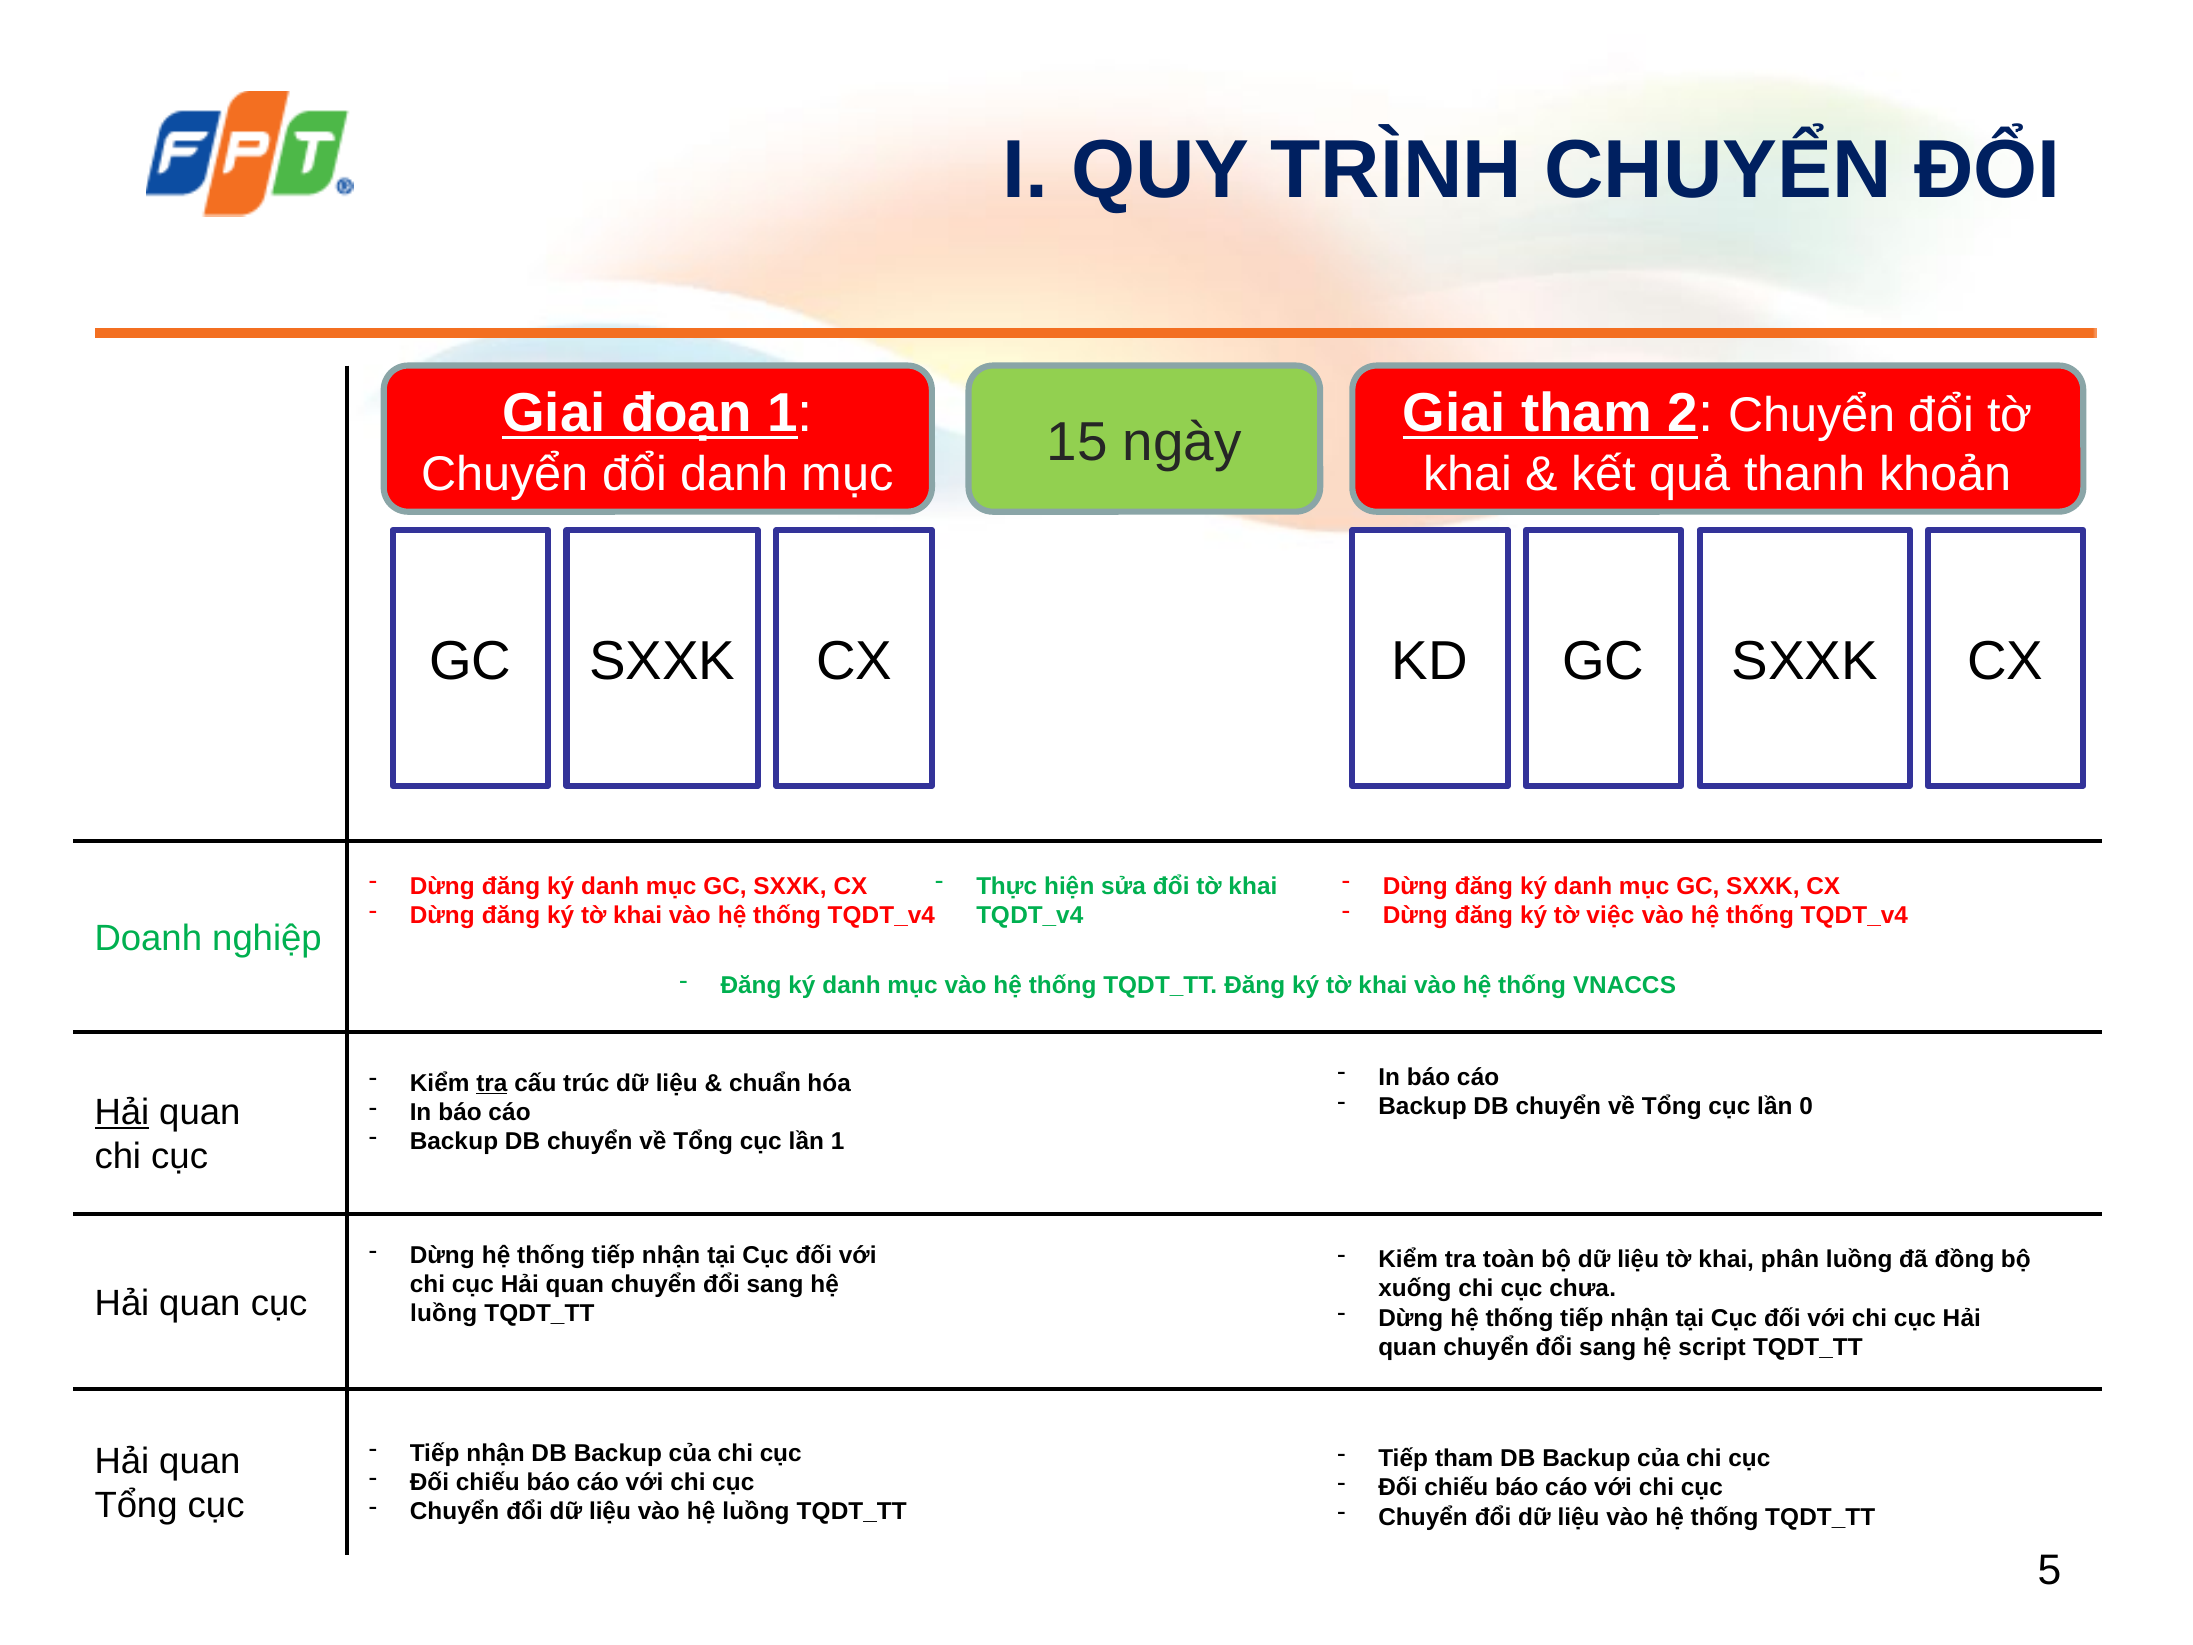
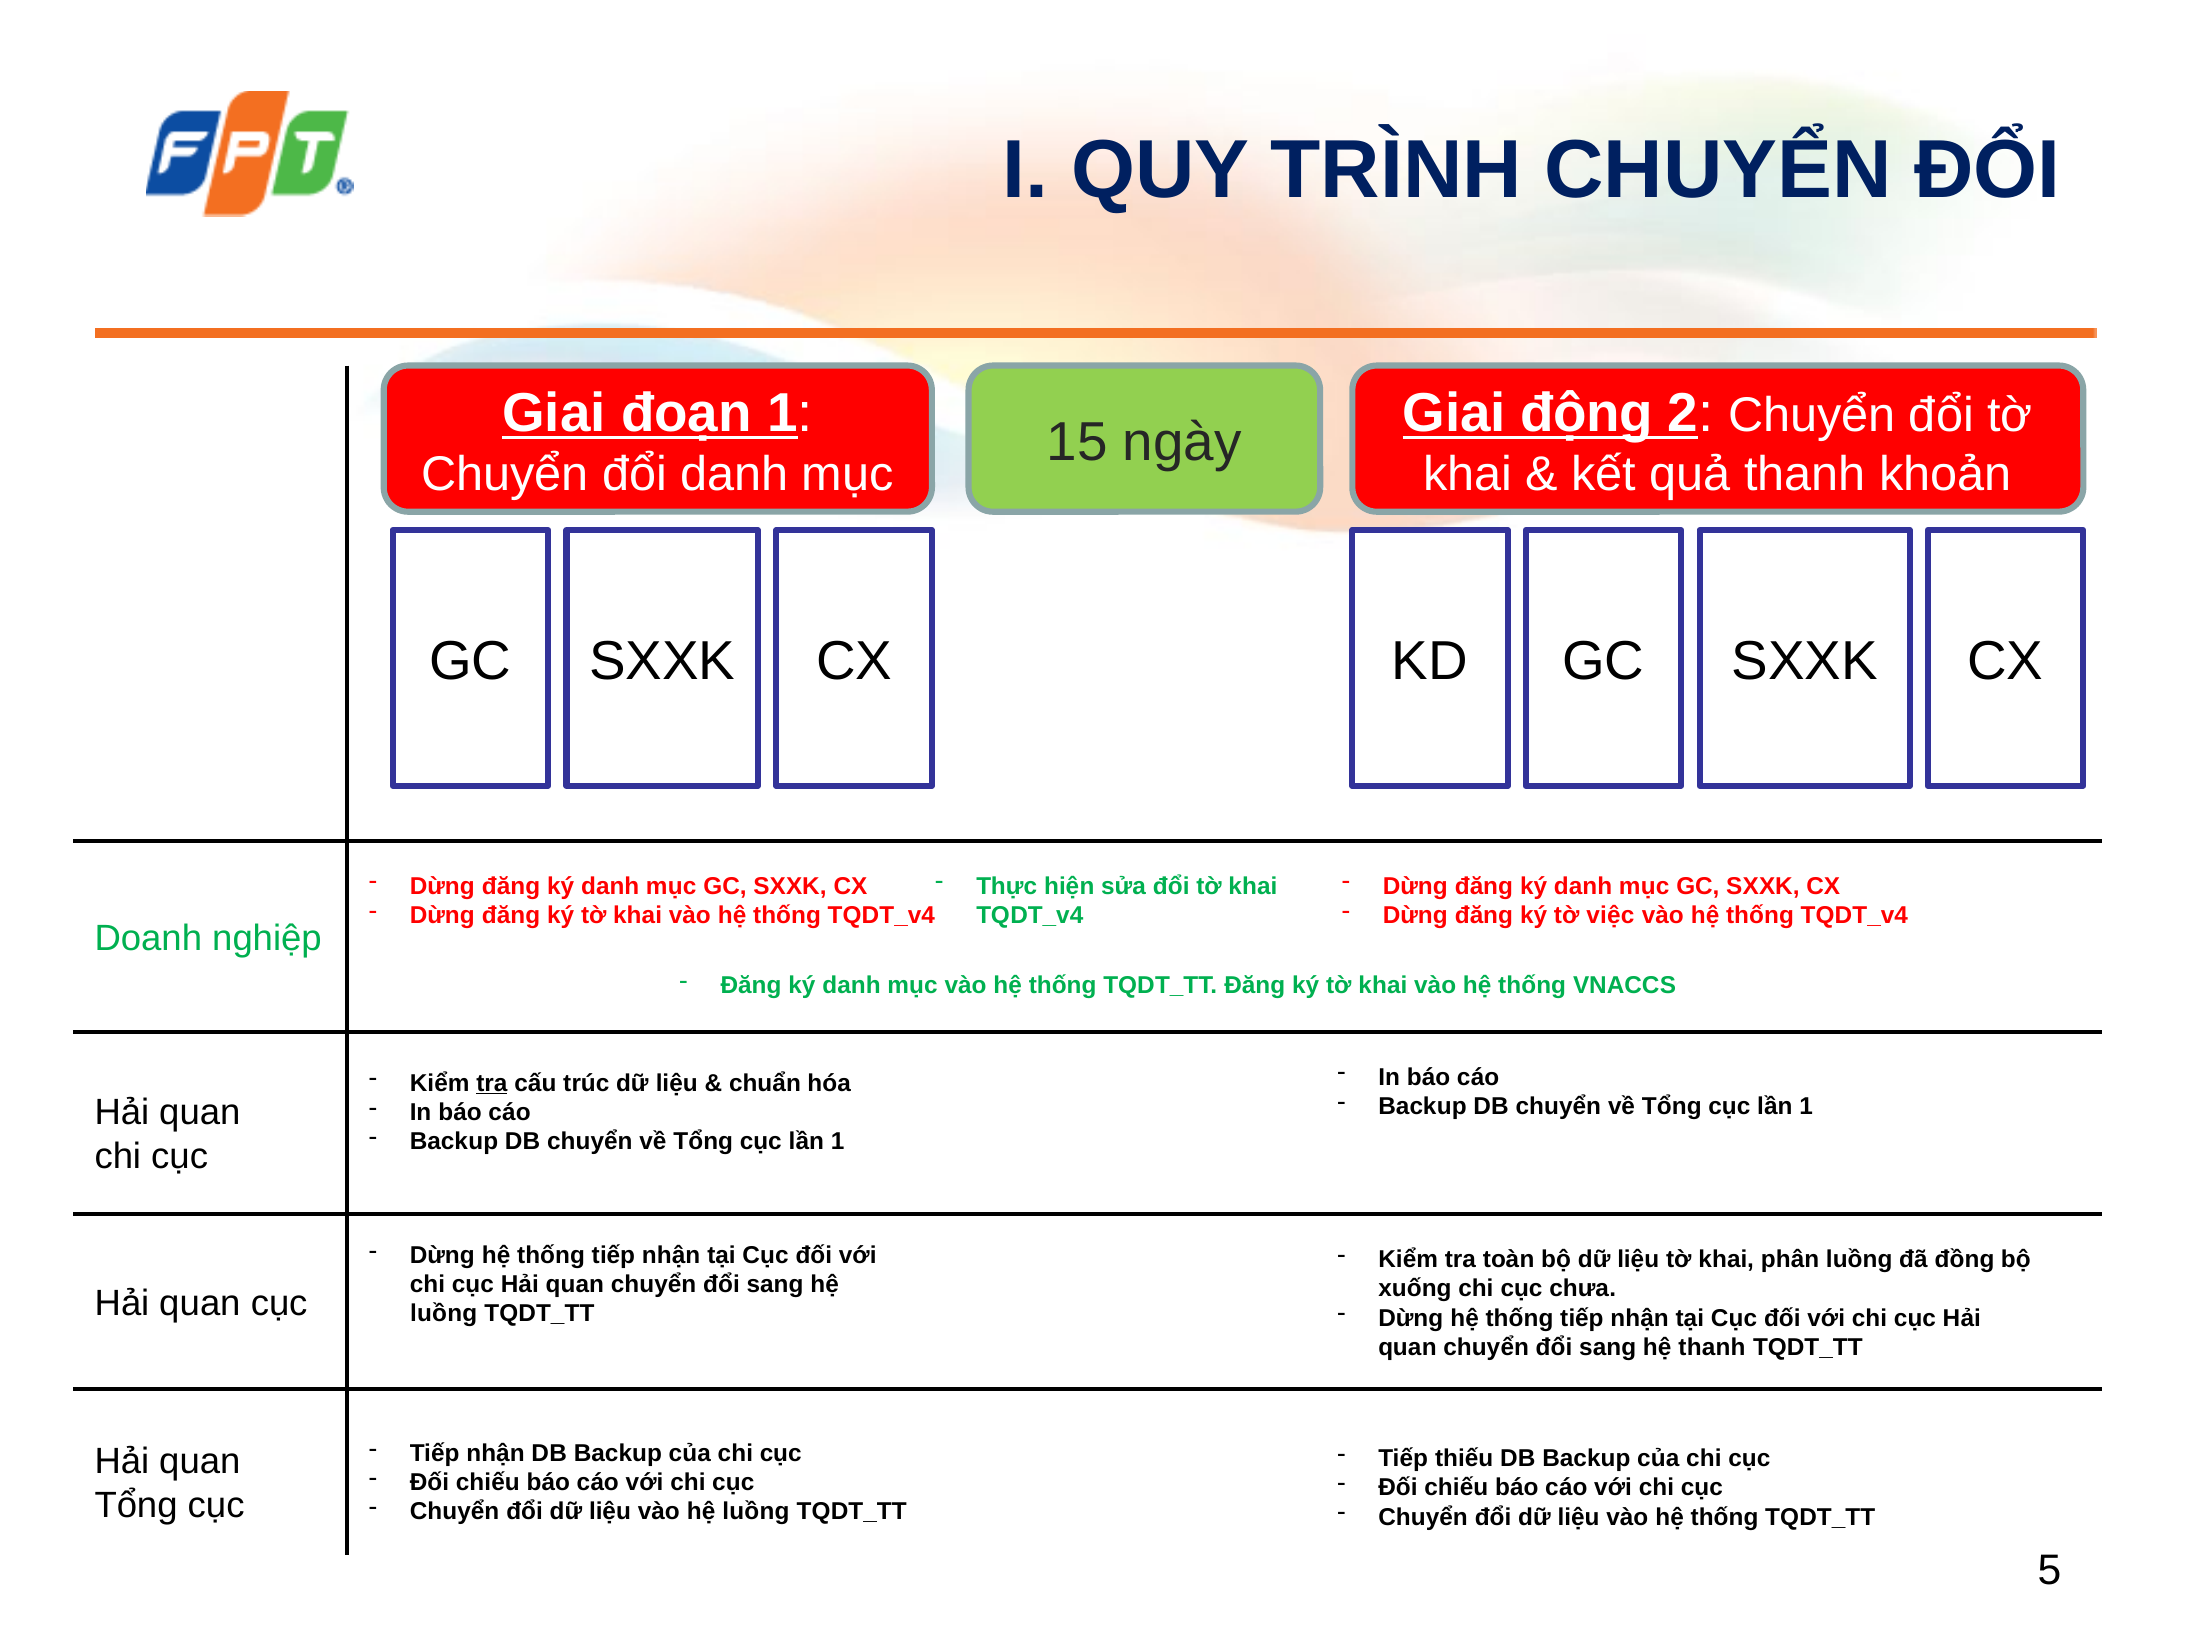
Giai tham: tham -> động
0 at (1806, 1106): 0 -> 1
Hải at (122, 1112) underline: present -> none
hệ script: script -> thanh
Tiếp tham: tham -> thiếu
